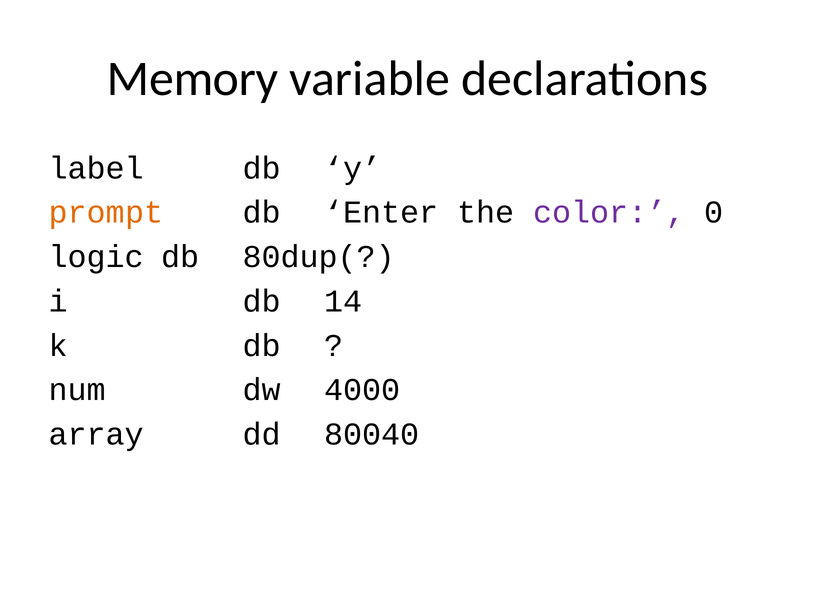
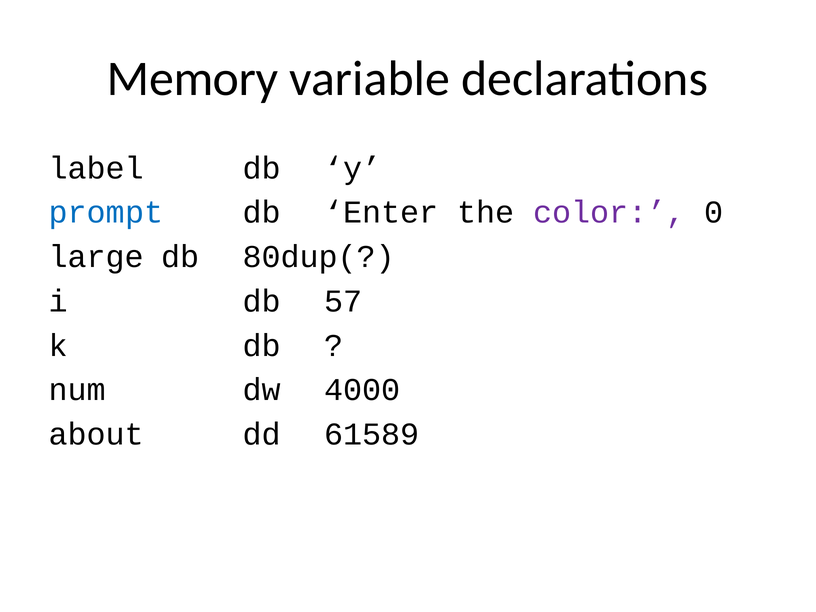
prompt colour: orange -> blue
logic: logic -> large
14: 14 -> 57
array: array -> about
80040: 80040 -> 61589
